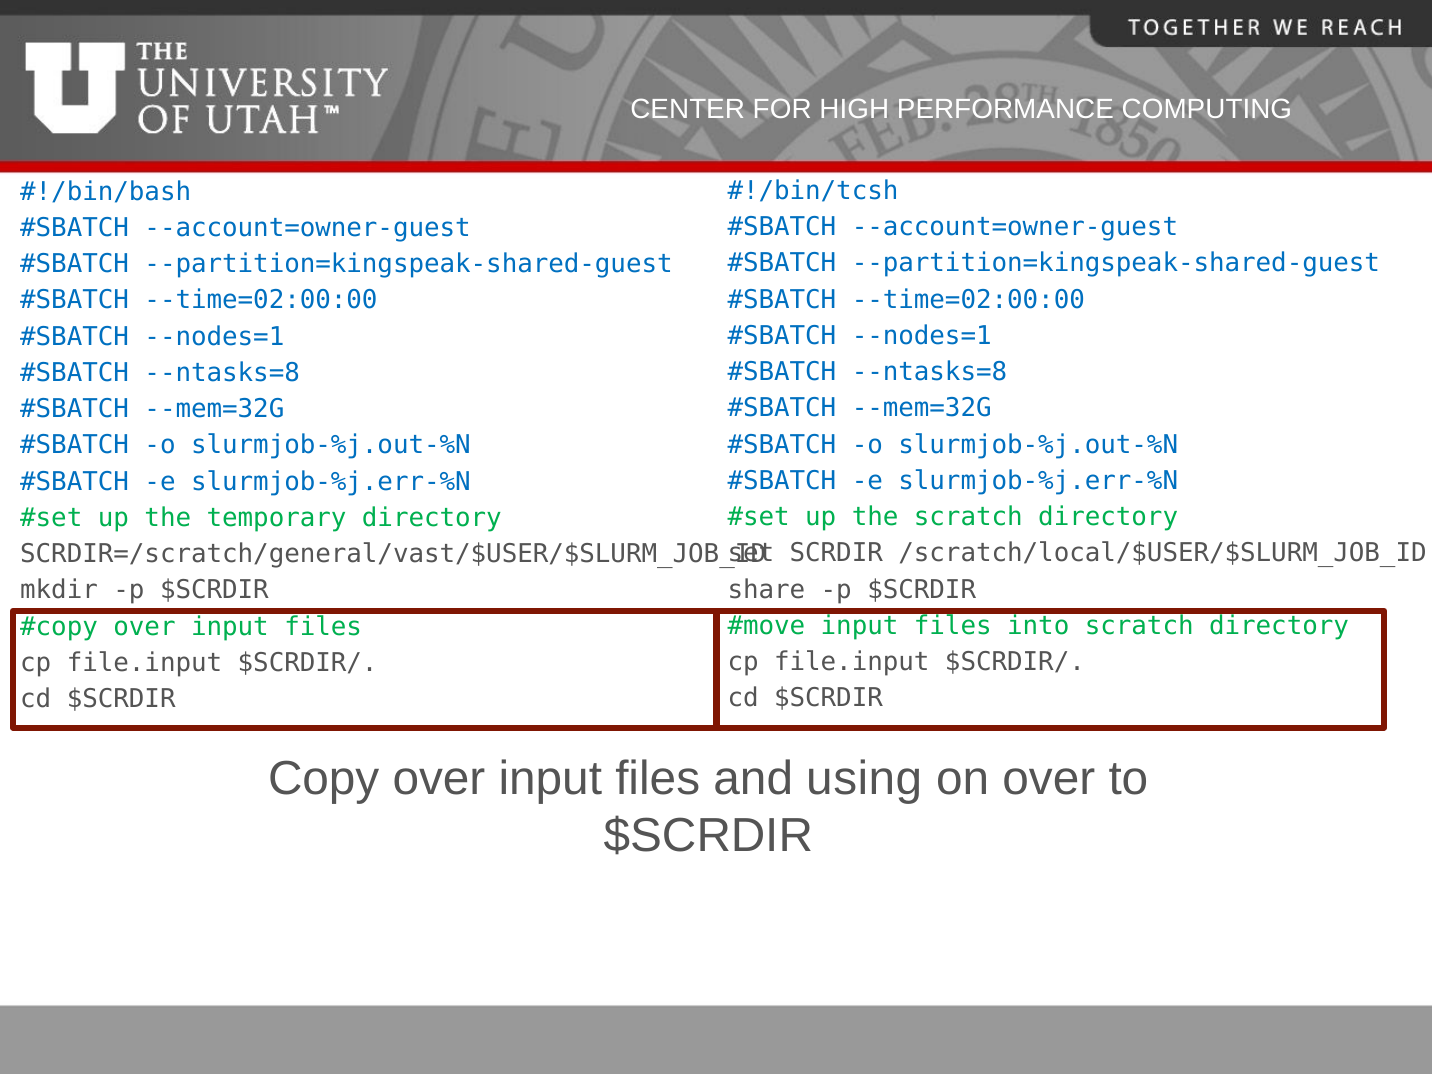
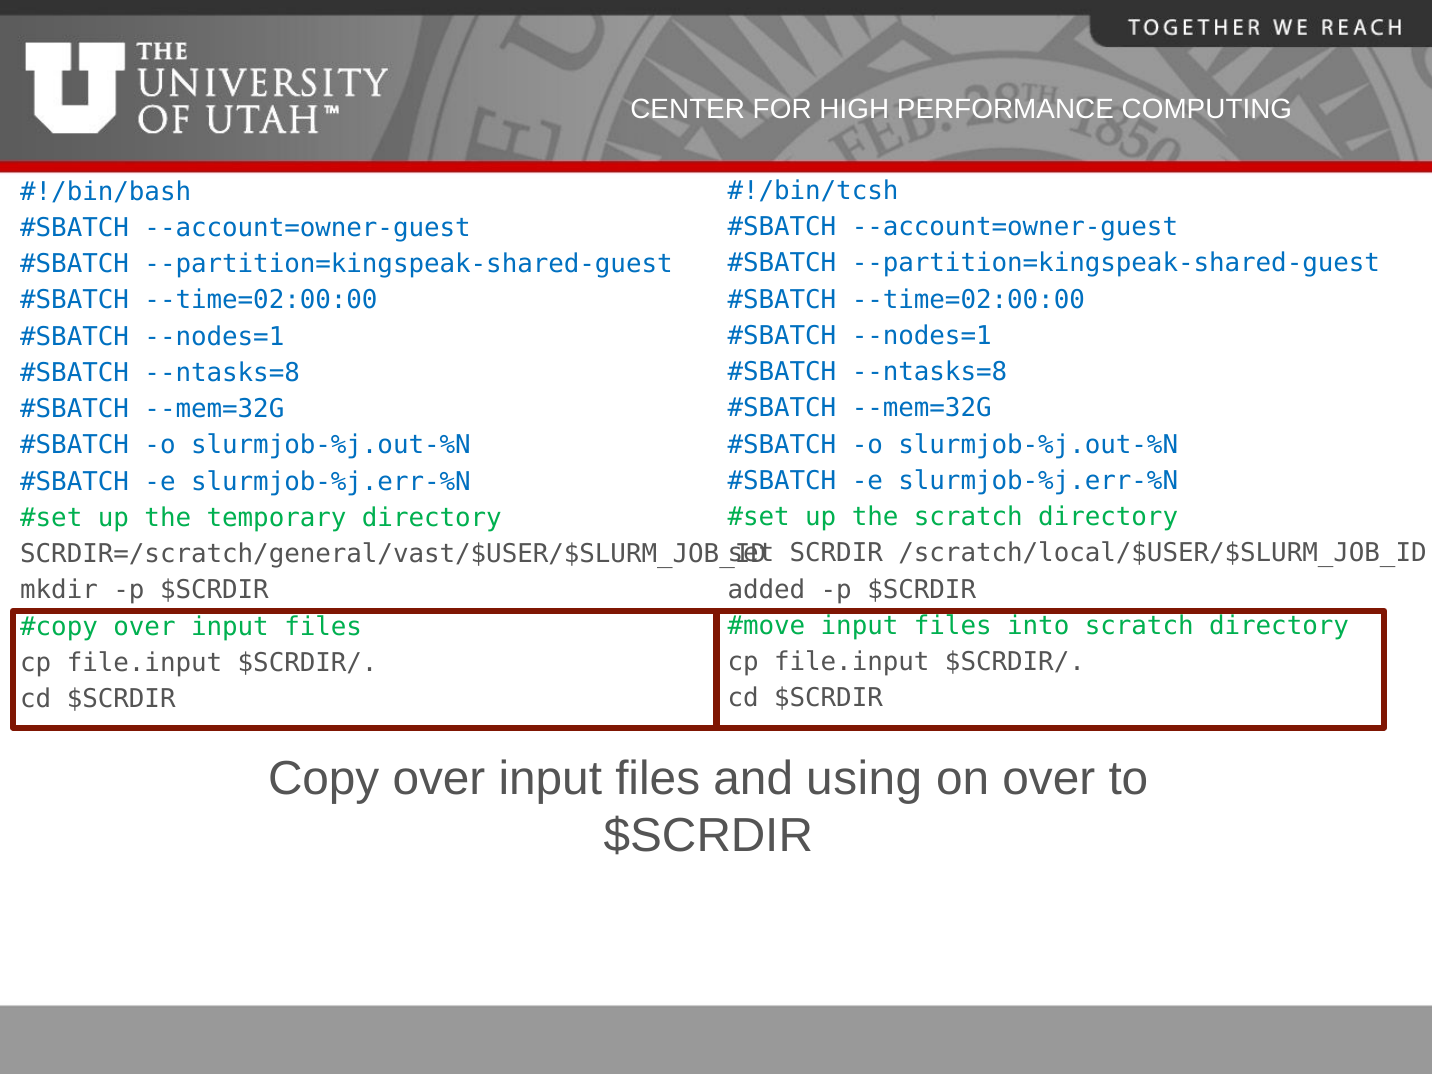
share: share -> added
